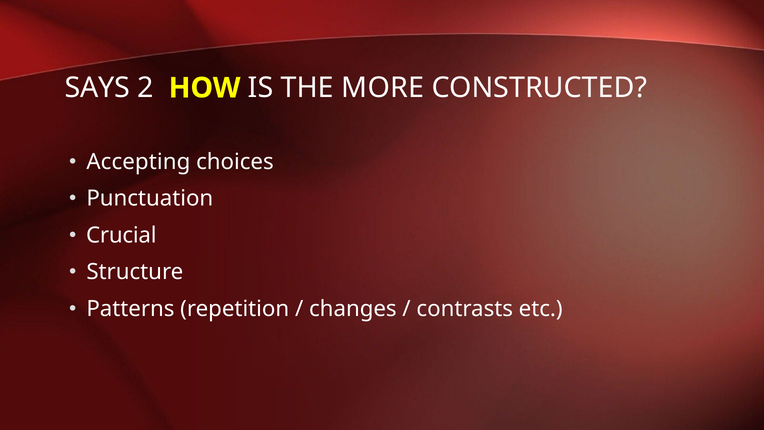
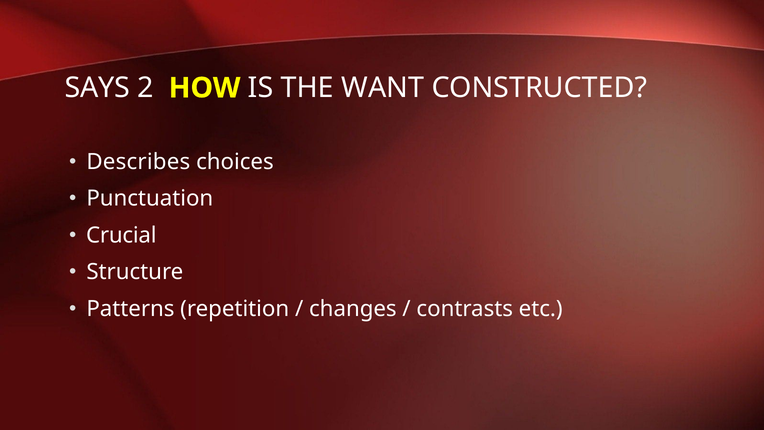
MORE: MORE -> WANT
Accepting: Accepting -> Describes
